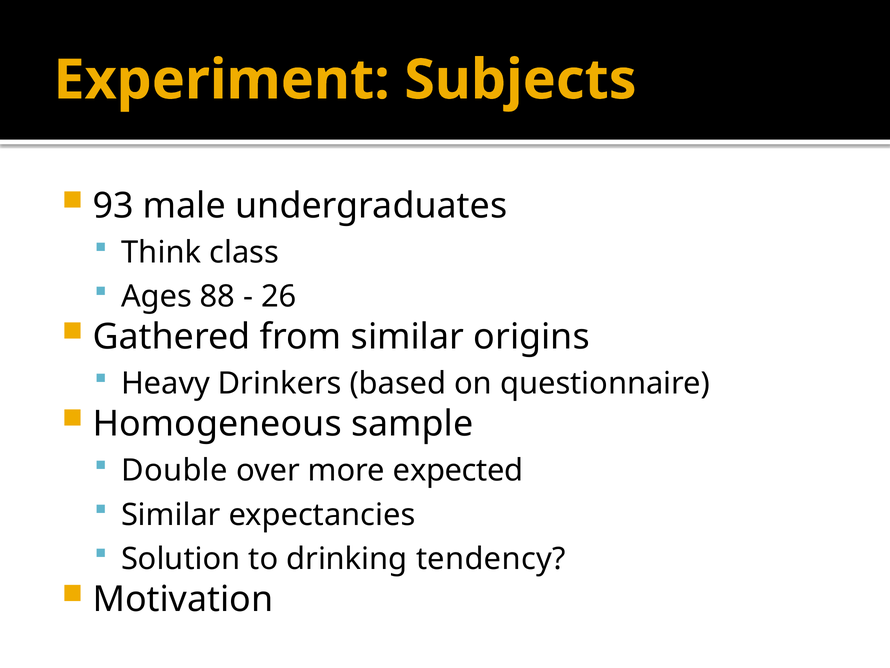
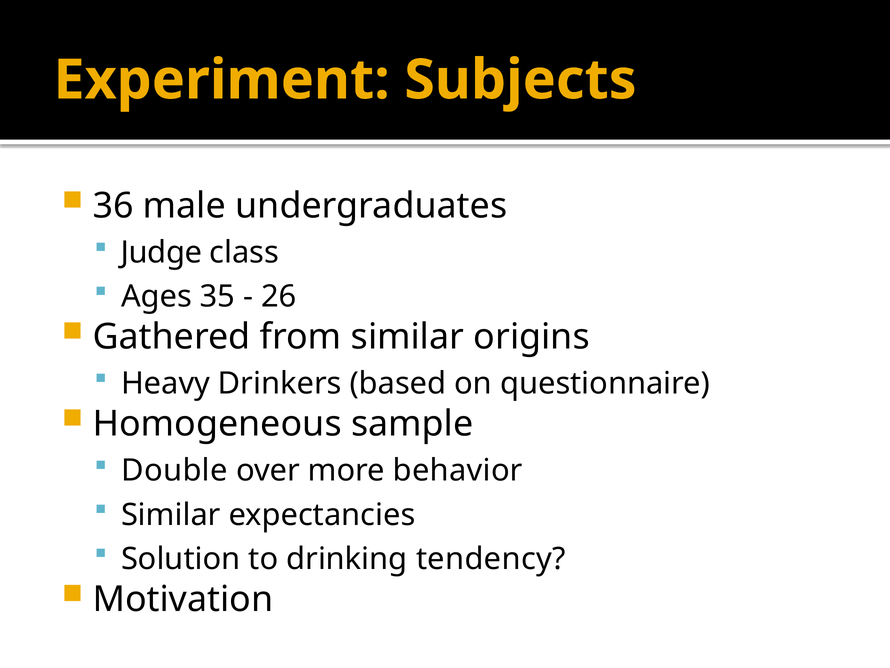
93: 93 -> 36
Think: Think -> Judge
88: 88 -> 35
expected: expected -> behavior
